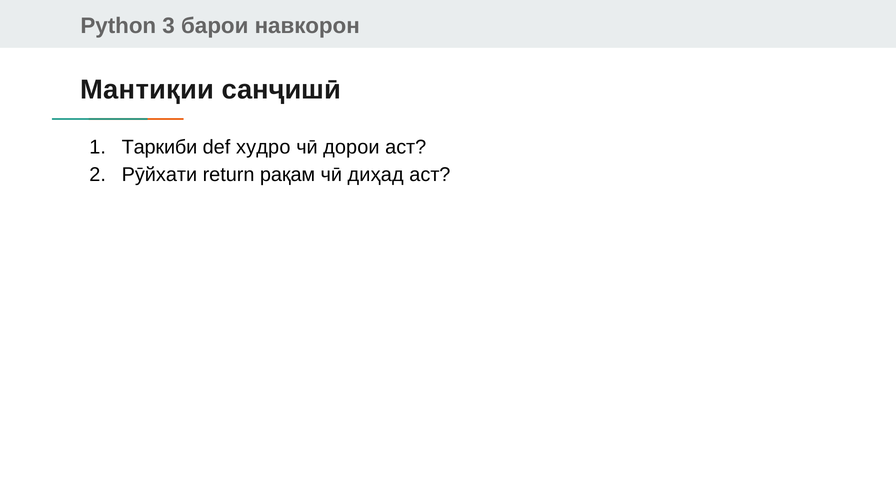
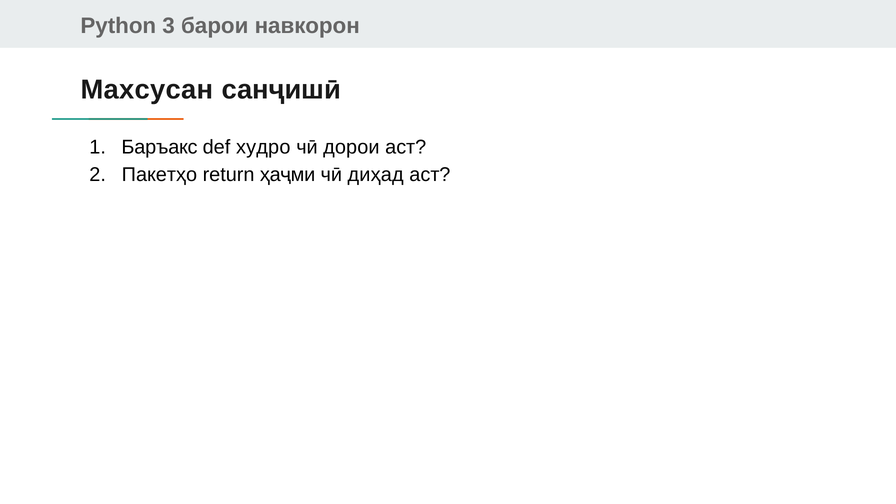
Мантиқии: Мантиқии -> Махсусан
Таркиби: Таркиби -> Баръакс
Рӯйхати: Рӯйхати -> Пакетҳо
рақам: рақам -> ҳаҷми
